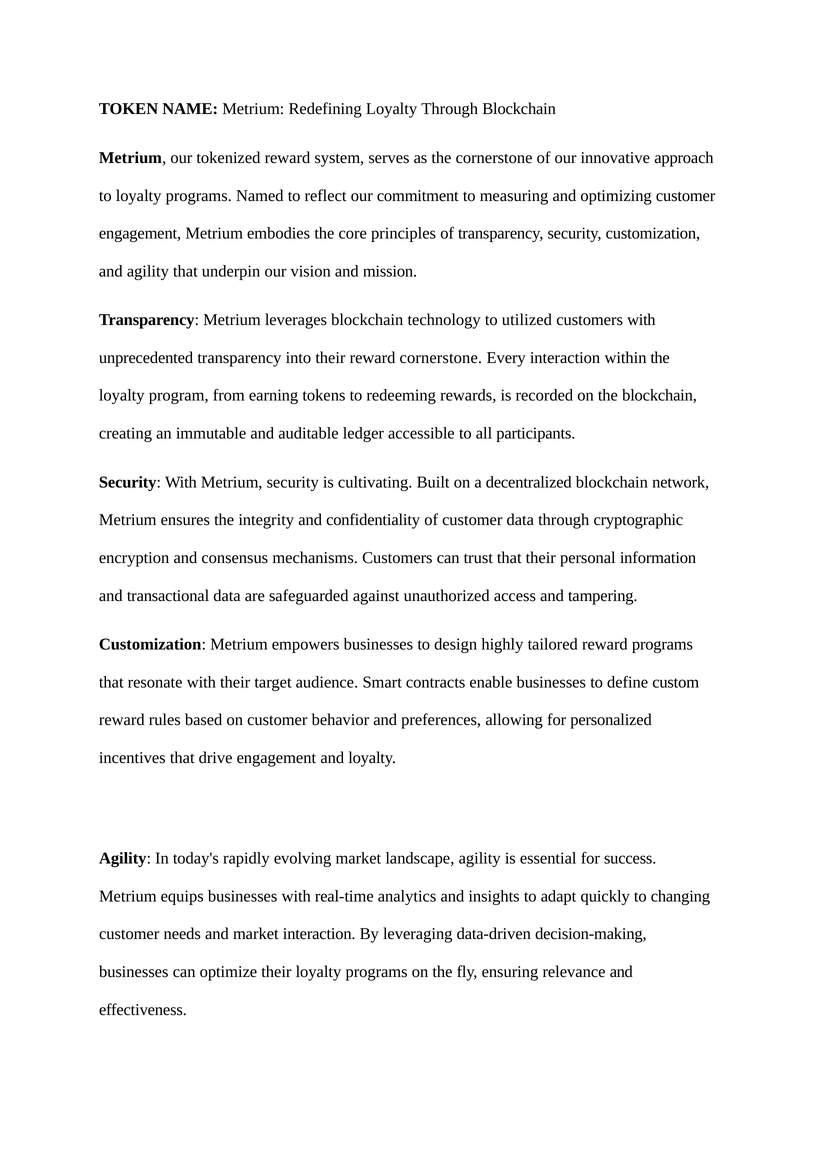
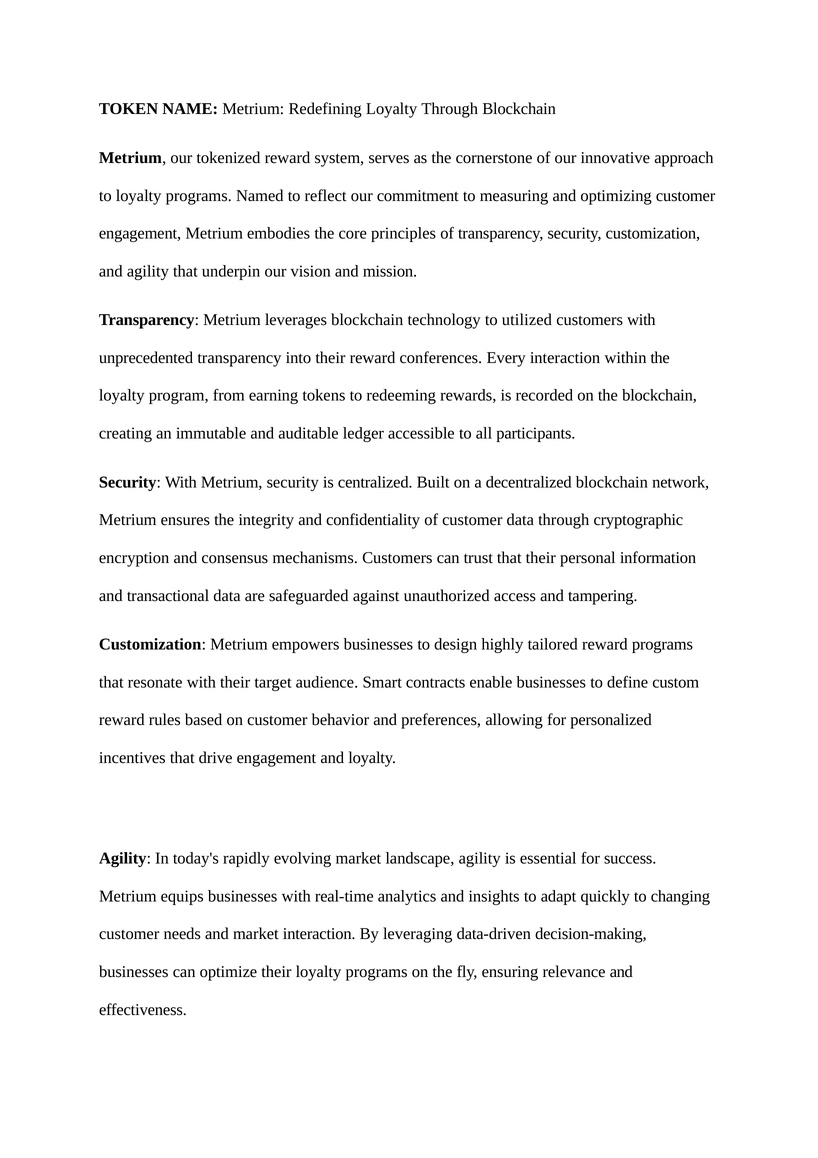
reward cornerstone: cornerstone -> conferences
cultivating: cultivating -> centralized
